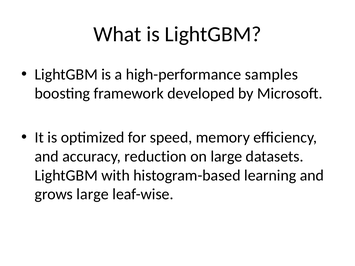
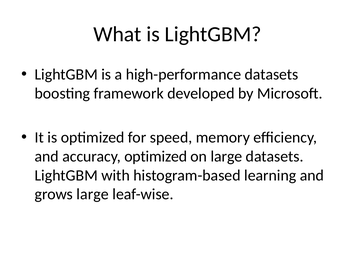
high-performance samples: samples -> datasets
accuracy reduction: reduction -> optimized
